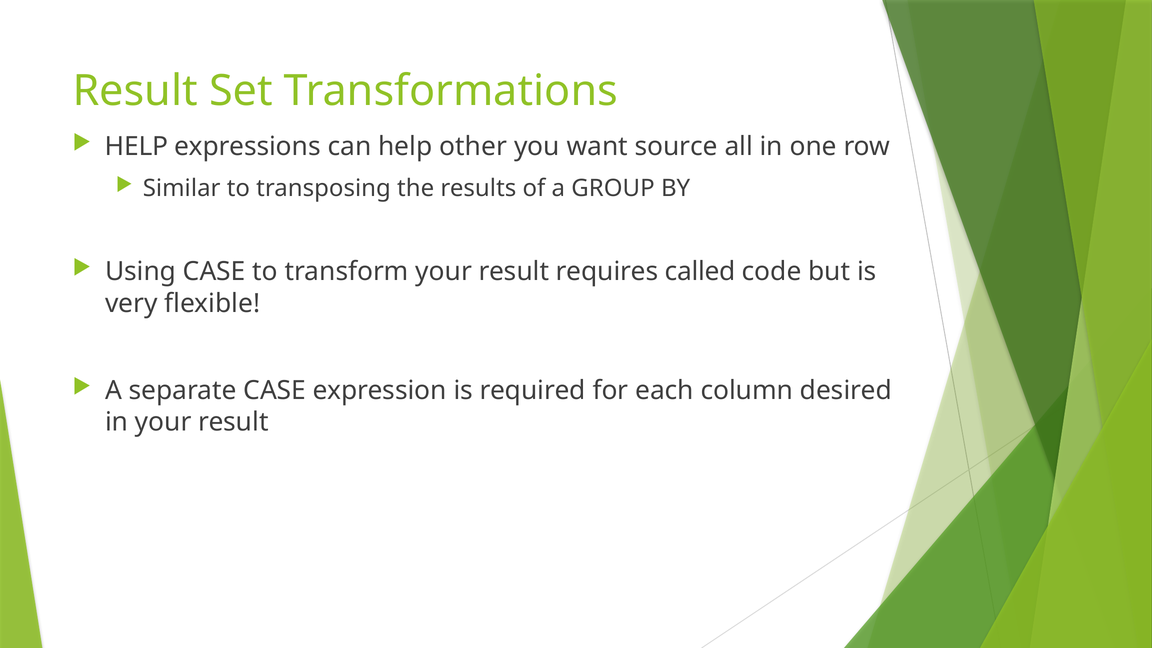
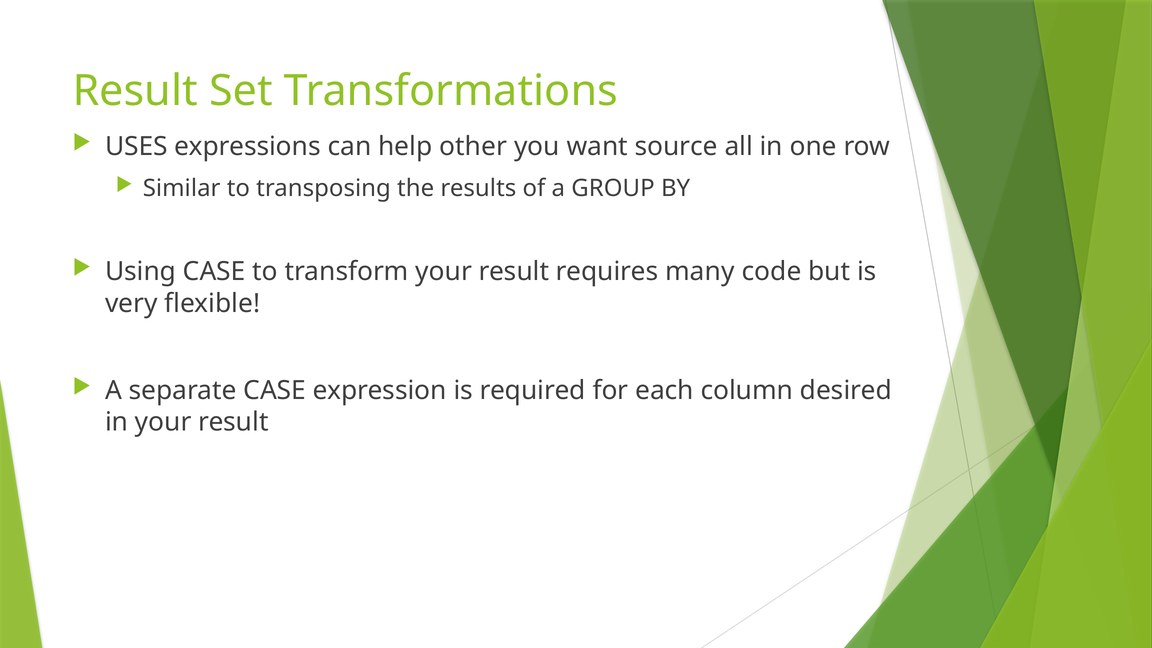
HELP at (136, 146): HELP -> USES
called: called -> many
